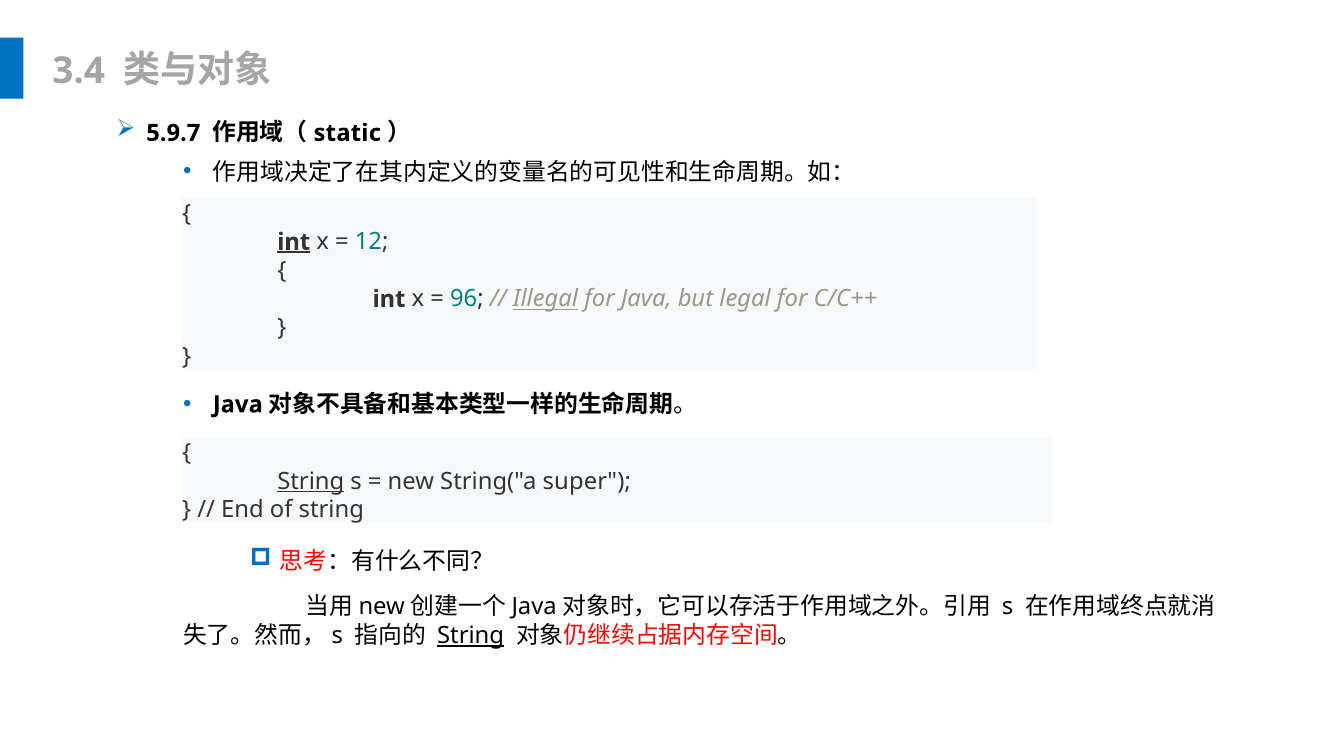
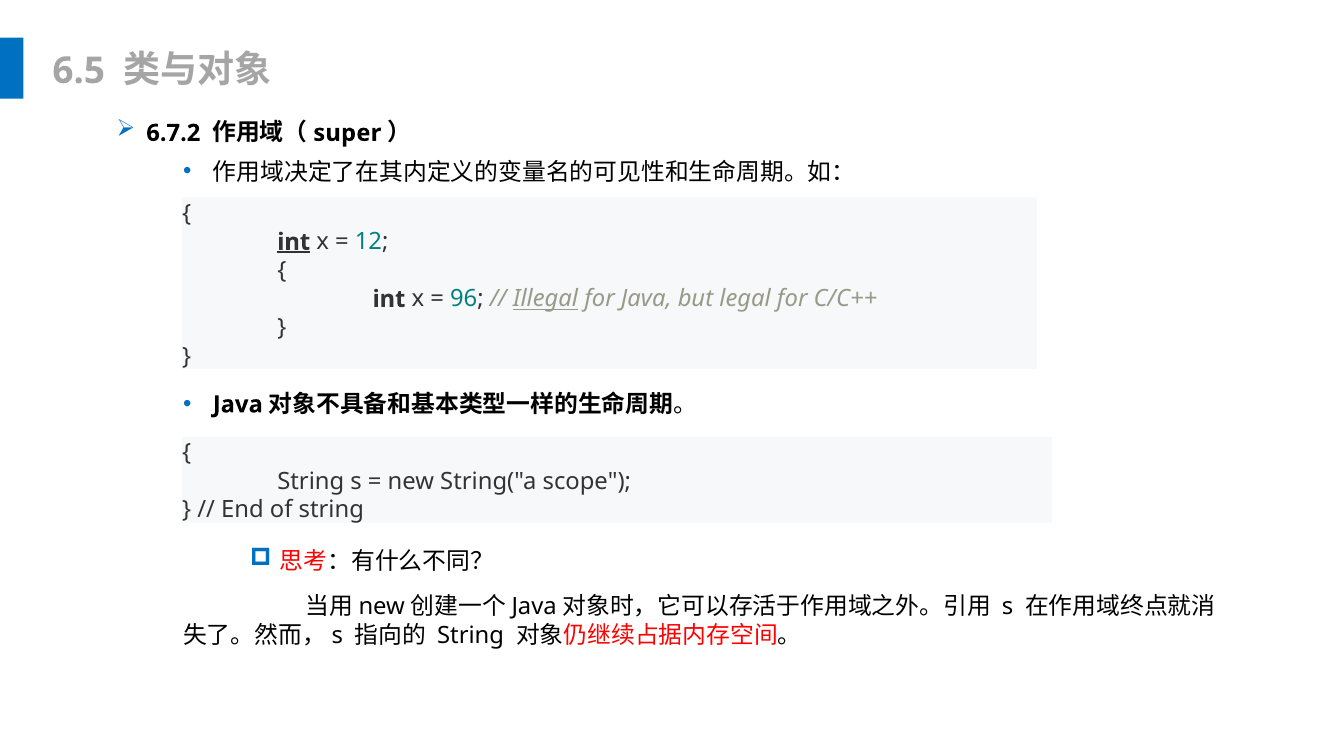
3.4: 3.4 -> 6.5
5.9.7: 5.9.7 -> 6.7.2
static: static -> super
String at (311, 481) underline: present -> none
super: super -> scope
String at (471, 636) underline: present -> none
